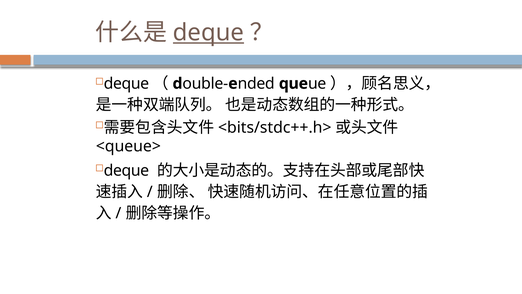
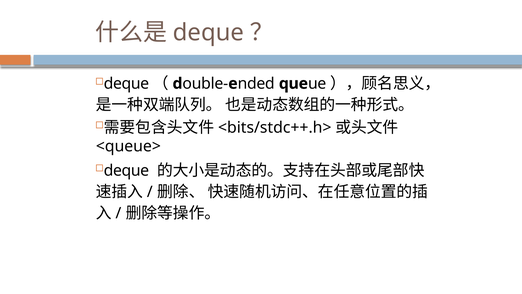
deque underline: present -> none
